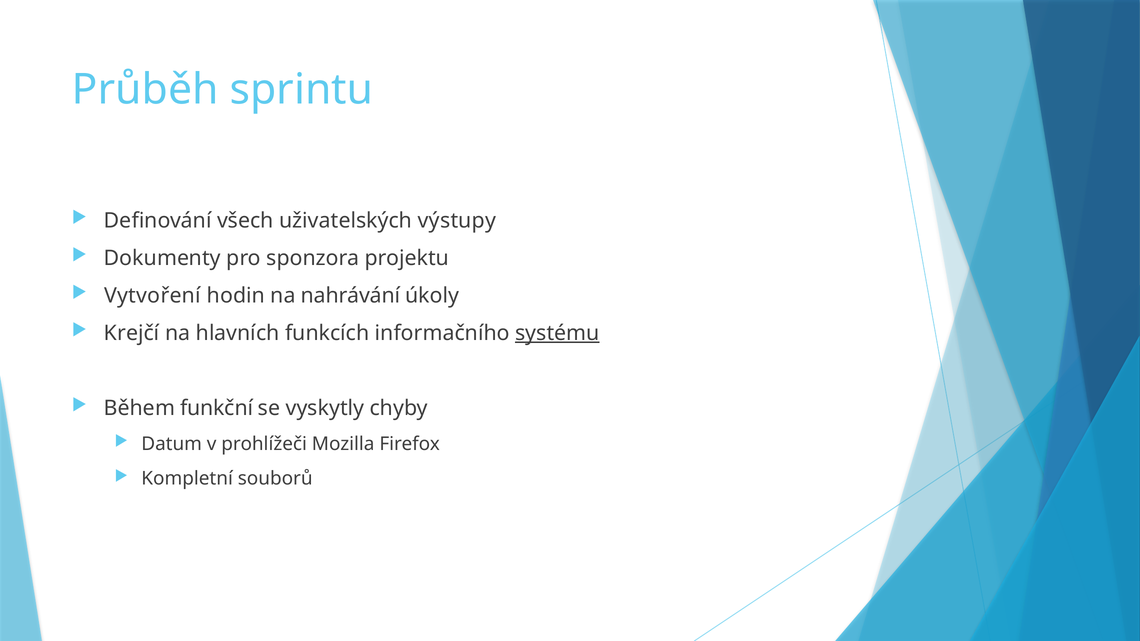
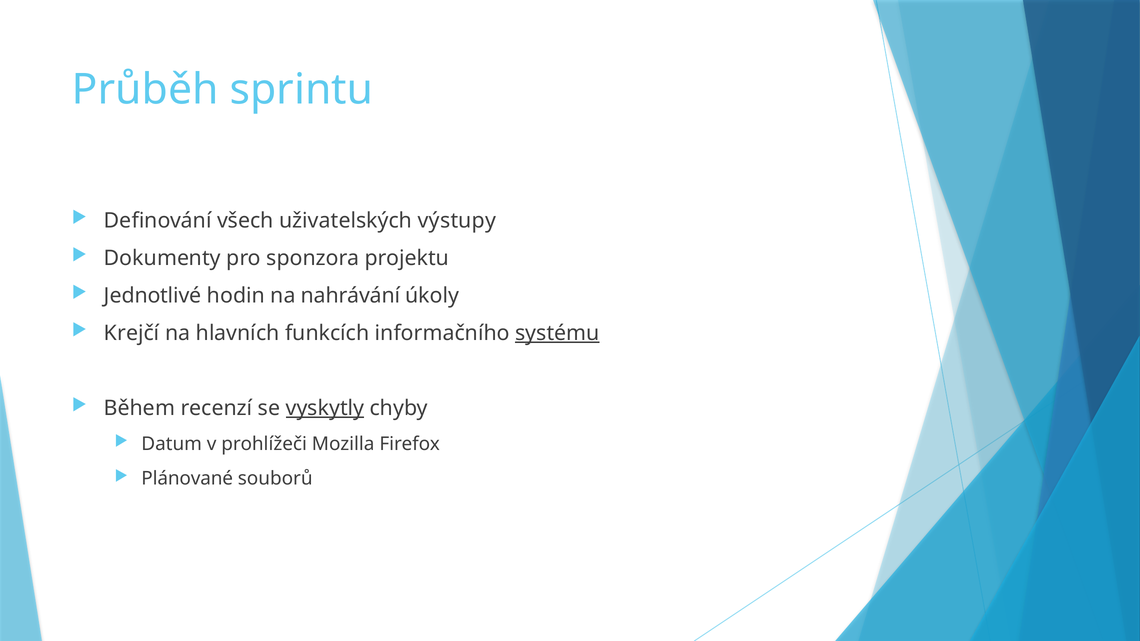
Vytvoření: Vytvoření -> Jednotlivé
funkční: funkční -> recenzí
vyskytly underline: none -> present
Kompletní: Kompletní -> Plánované
